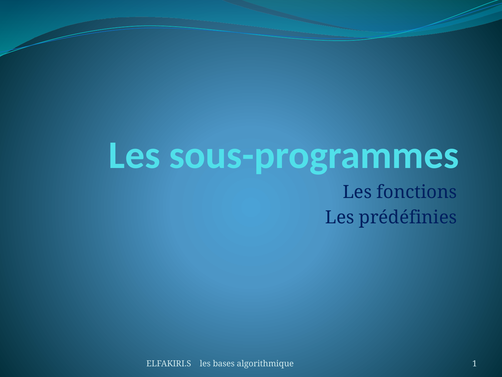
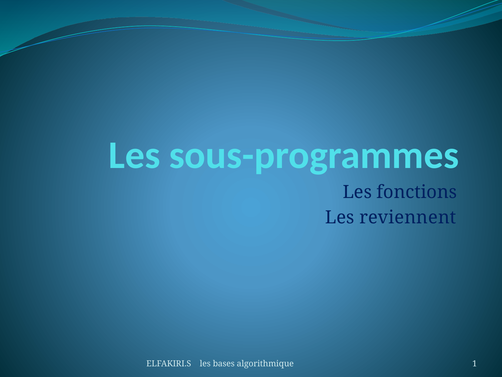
prédéfinies: prédéfinies -> reviennent
